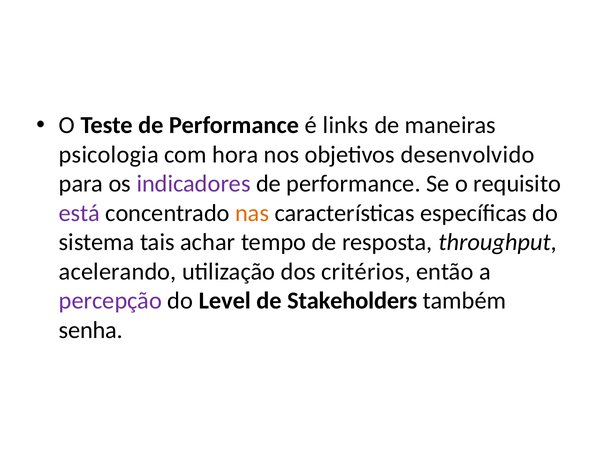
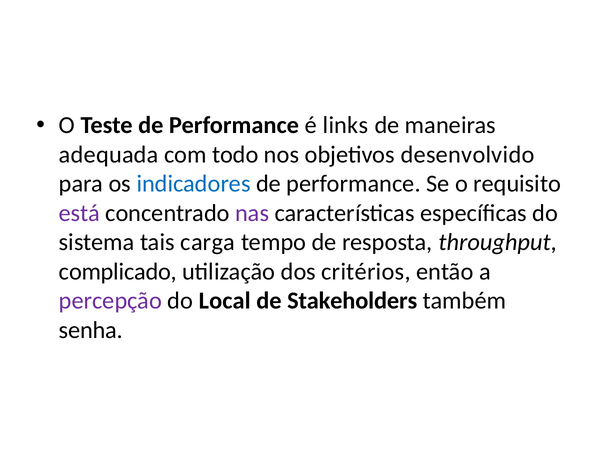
psicologia: psicologia -> adequada
hora: hora -> todo
indicadores colour: purple -> blue
nas colour: orange -> purple
achar: achar -> carga
acelerando: acelerando -> complicado
Level: Level -> Local
